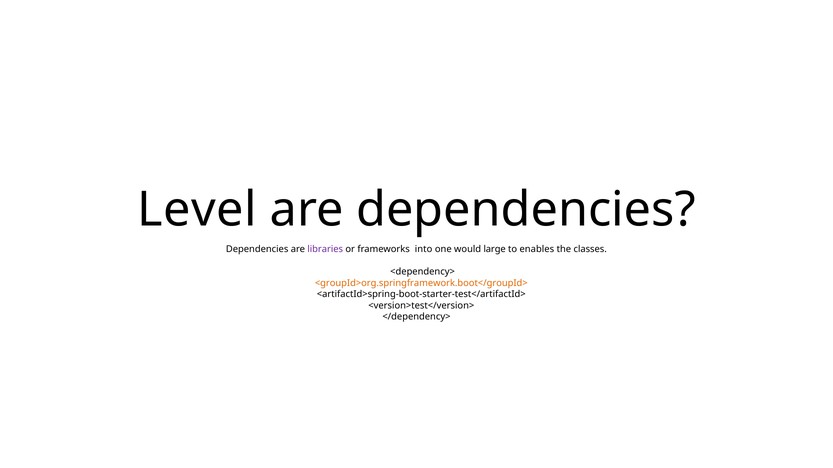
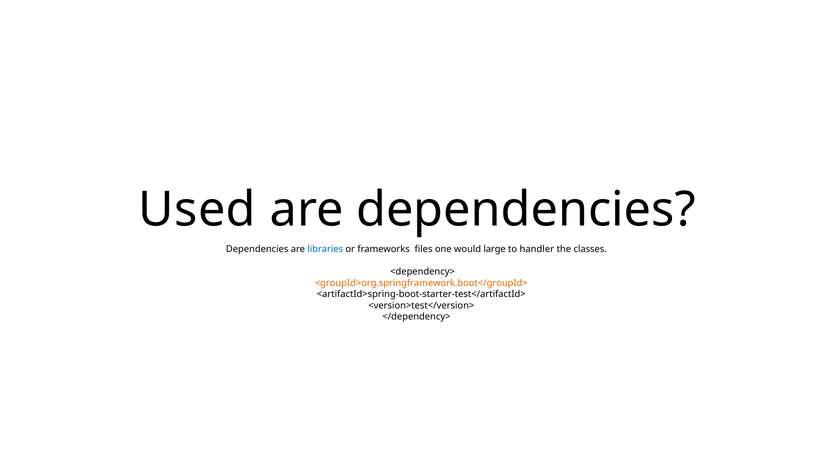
Level: Level -> Used
libraries colour: purple -> blue
into: into -> files
enables: enables -> handler
